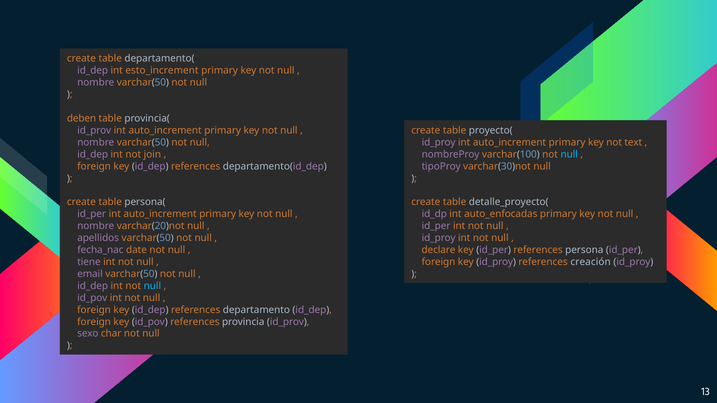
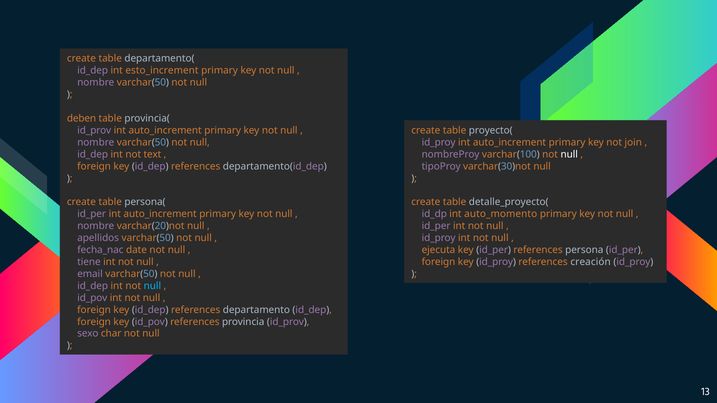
text: text -> join
join: join -> text
null at (569, 154) colour: light blue -> white
auto_enfocadas: auto_enfocadas -> auto_momento
declare: declare -> ejecuta
